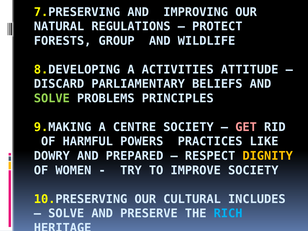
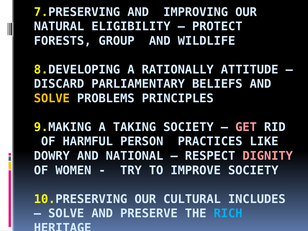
REGULATIONS: REGULATIONS -> ELIGIBILITY
ACTIVITIES: ACTIVITIES -> RATIONALLY
SOLVE at (52, 98) colour: light green -> yellow
CENTRE: CENTRE -> TAKING
POWERS: POWERS -> PERSON
PREPARED: PREPARED -> NATIONAL
DIGNITY colour: yellow -> pink
